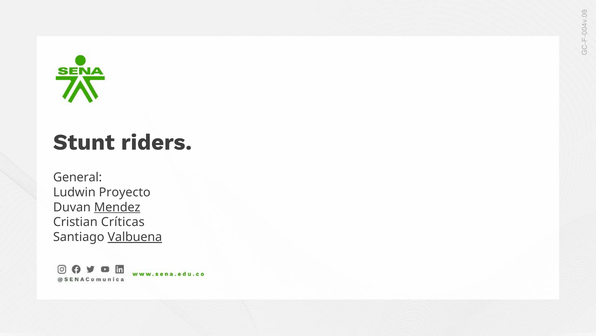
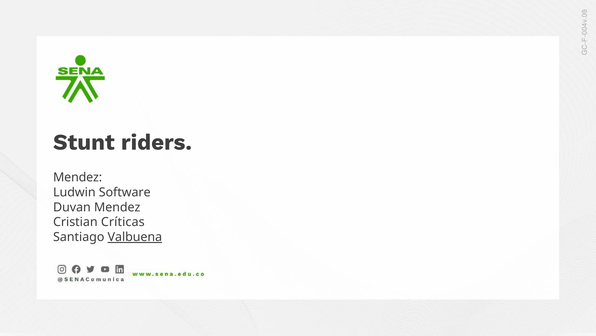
General at (78, 177): General -> Mendez
Proyecto: Proyecto -> Software
Mendez at (117, 207) underline: present -> none
